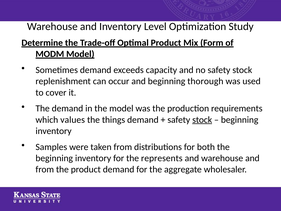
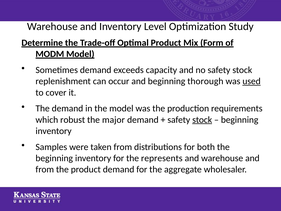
used underline: none -> present
values: values -> robust
things: things -> major
